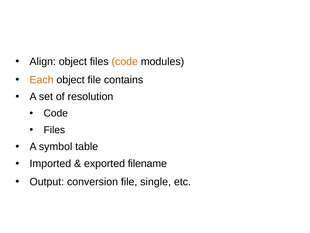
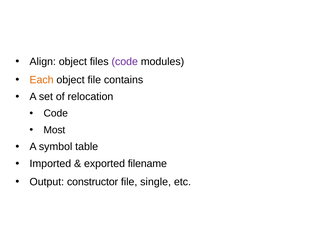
code at (125, 61) colour: orange -> purple
resolution: resolution -> relocation
Files at (54, 130): Files -> Most
conversion: conversion -> constructor
